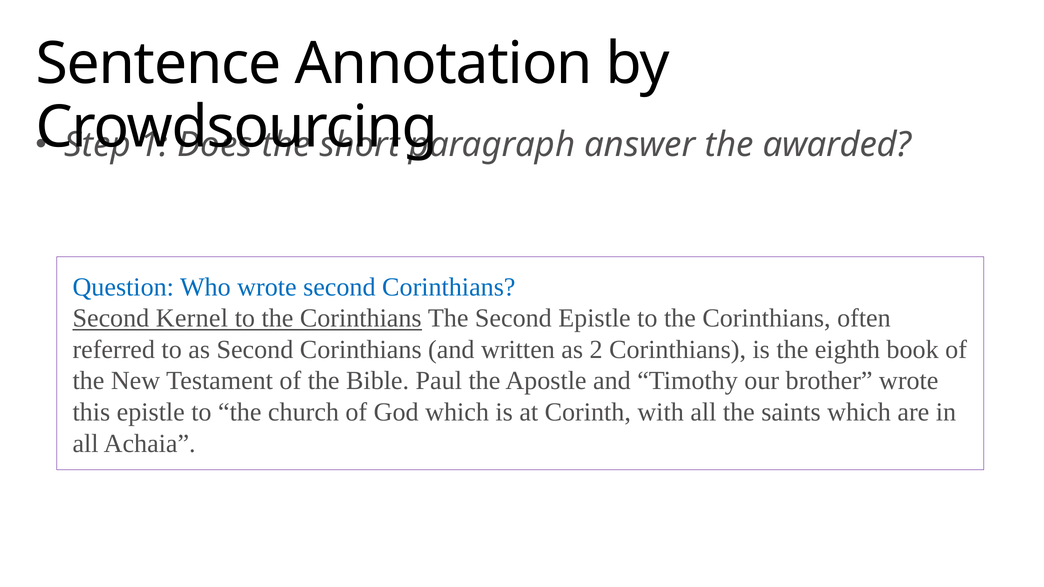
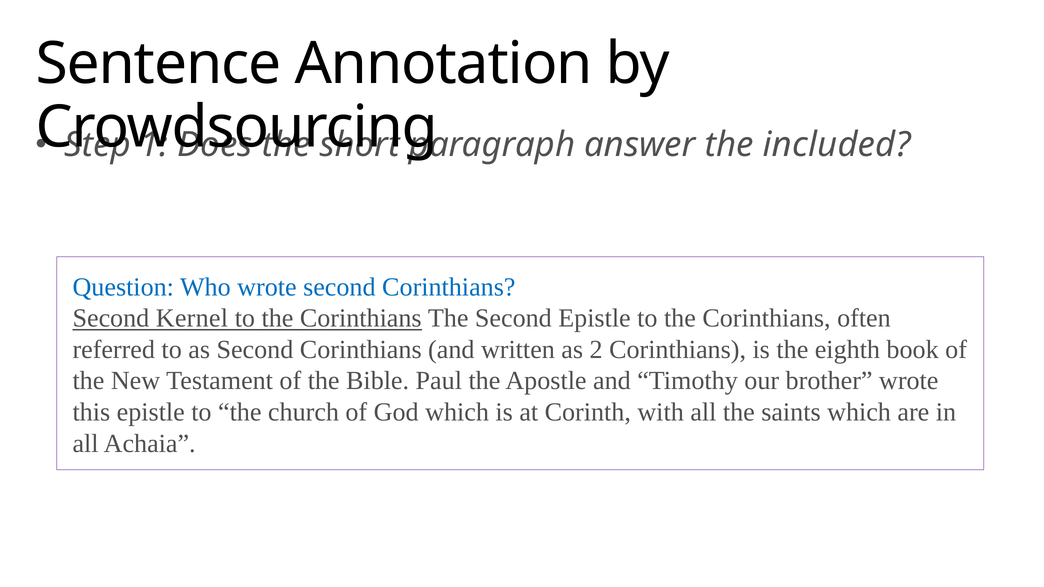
awarded: awarded -> included
